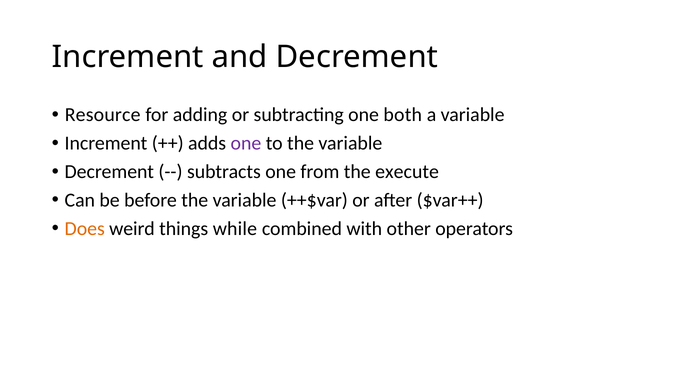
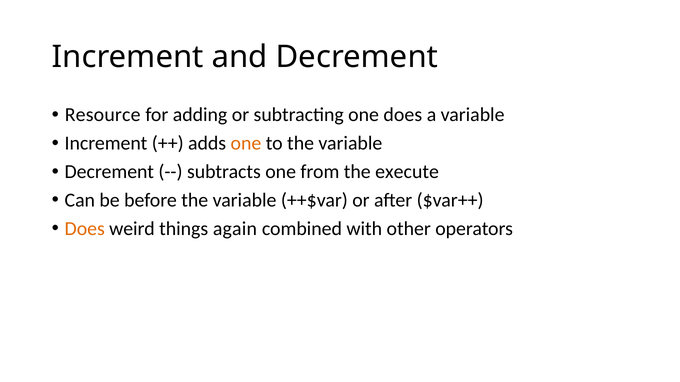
one both: both -> does
one at (246, 143) colour: purple -> orange
while: while -> again
